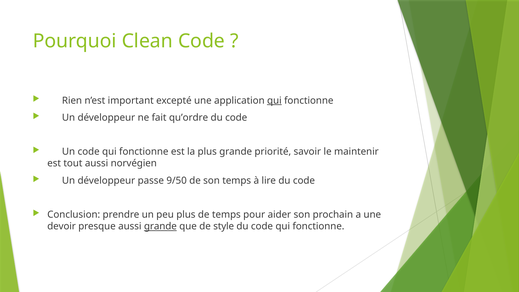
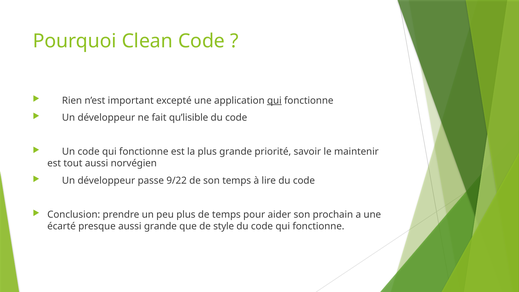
qu’ordre: qu’ordre -> qu’lisible
9/50: 9/50 -> 9/22
devoir: devoir -> écarté
grande at (160, 226) underline: present -> none
